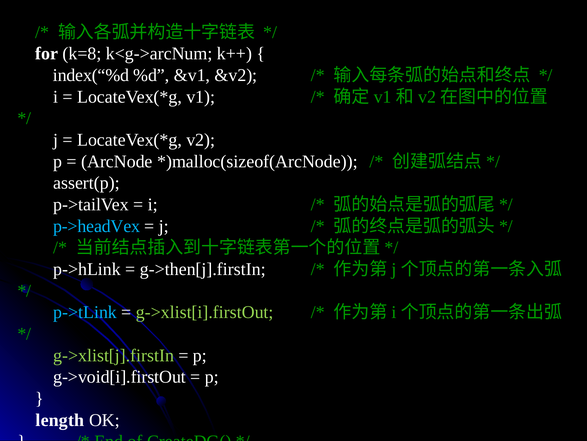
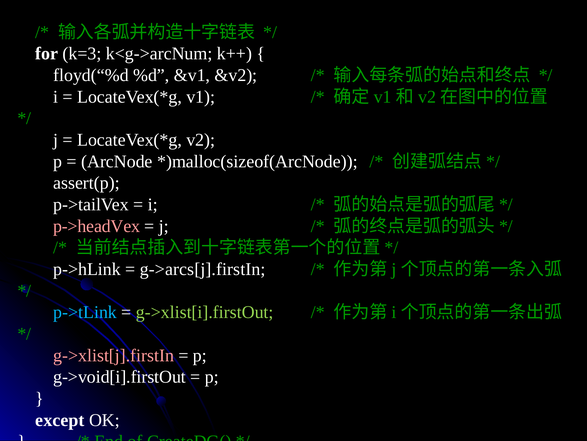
k=8: k=8 -> k=3
index(“%d: index(“%d -> floyd(“%d
p->headVex colour: light blue -> pink
g->then[j].firstIn: g->then[j].firstIn -> g->arcs[j].firstIn
g->xlist[j].firstIn colour: light green -> pink
length: length -> except
